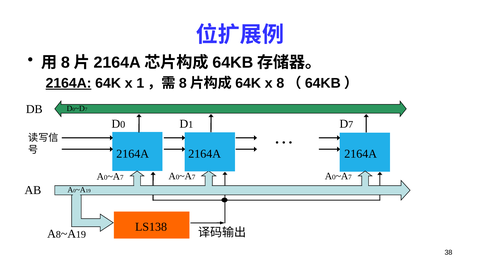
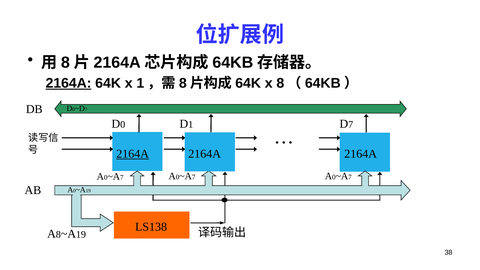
2164A at (133, 154) underline: none -> present
